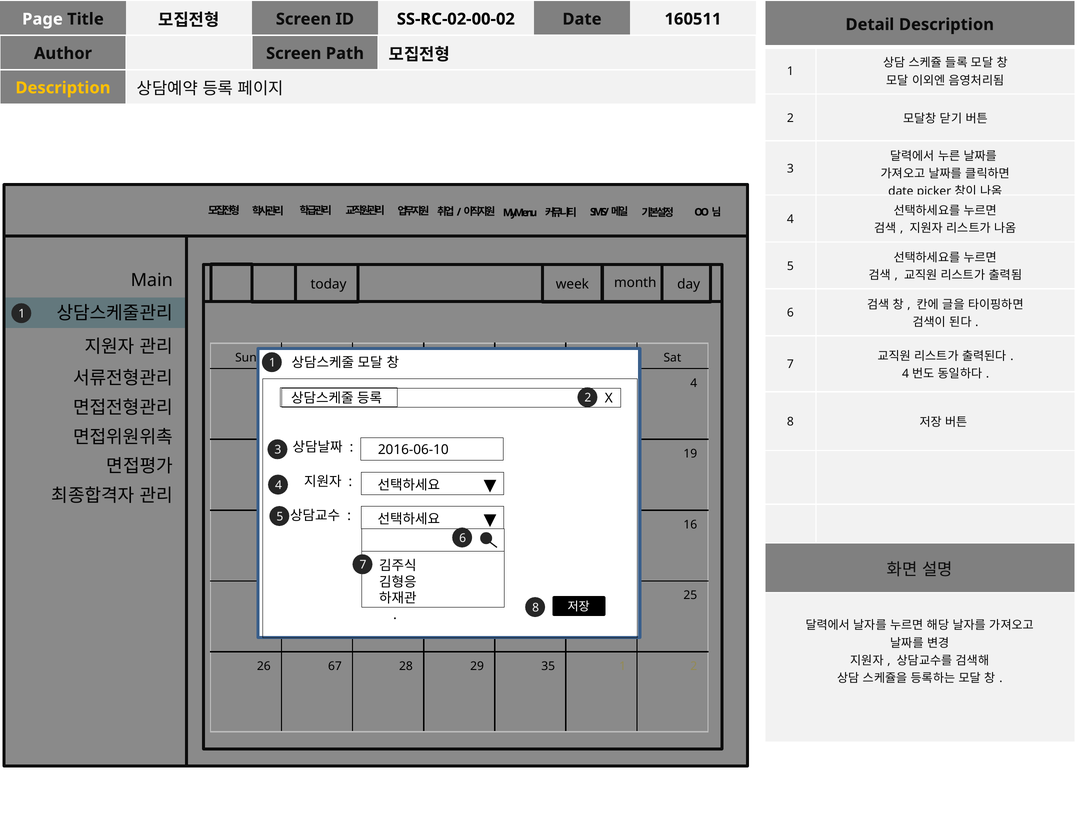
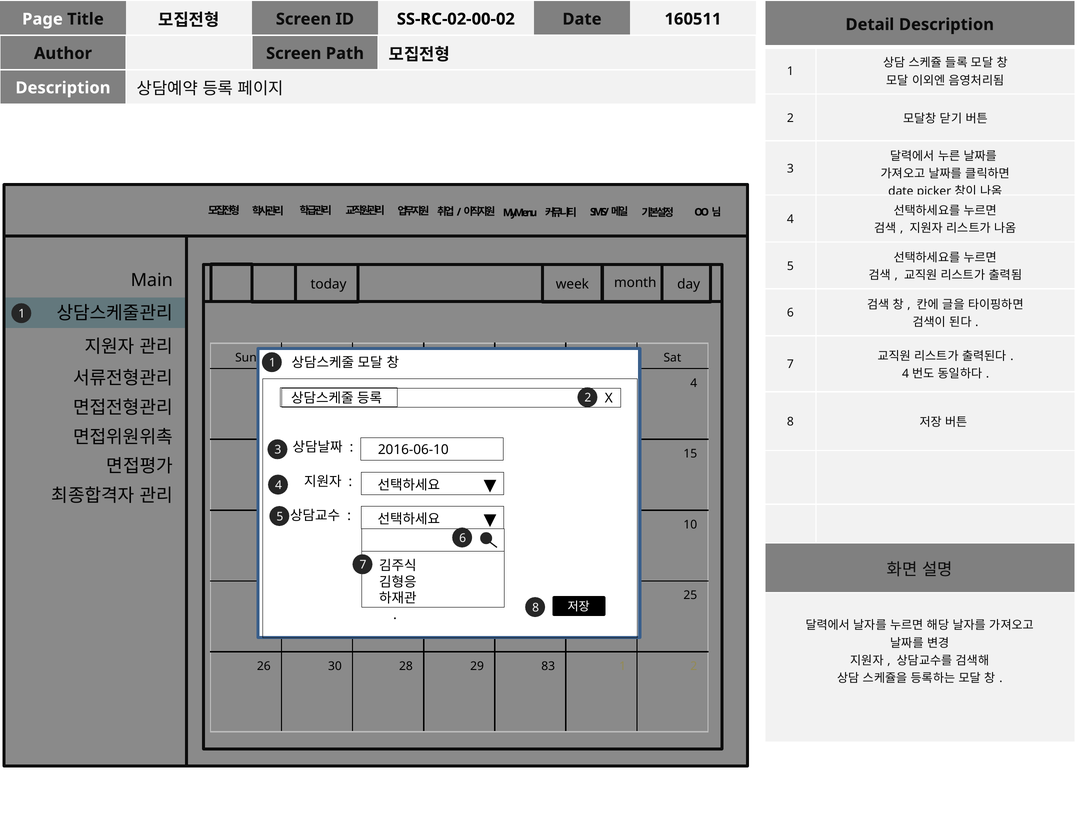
Description at (63, 88) colour: yellow -> white
19 at (690, 454): 19 -> 15
16 at (690, 524): 16 -> 10
26 67: 67 -> 30
35: 35 -> 83
